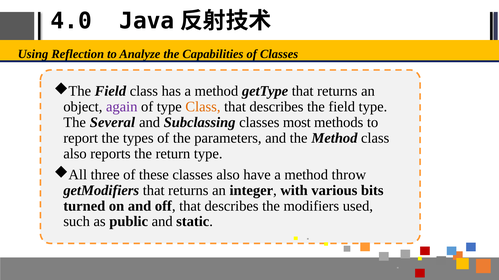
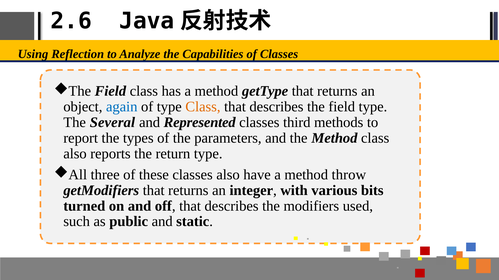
4.0: 4.0 -> 2.6
again colour: purple -> blue
Subclassing: Subclassing -> Represented
most: most -> third
